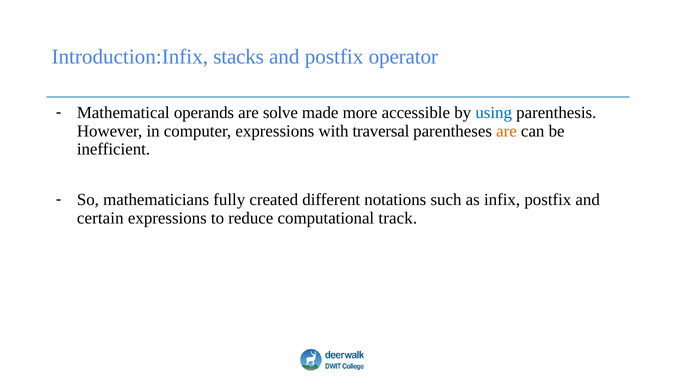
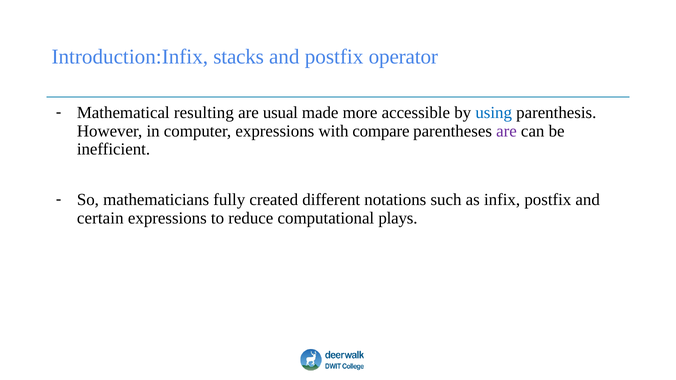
operands: operands -> resulting
solve: solve -> usual
traversal: traversal -> compare
are at (506, 131) colour: orange -> purple
track: track -> plays
